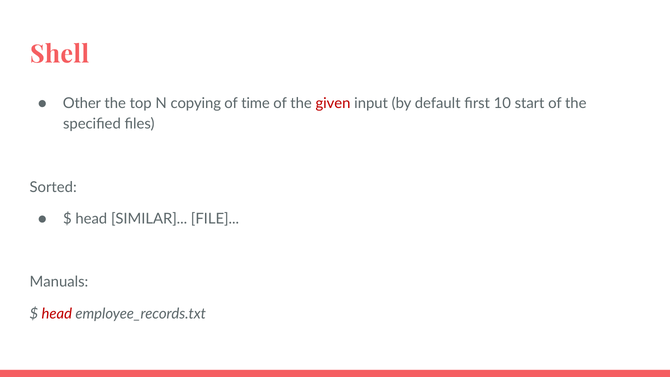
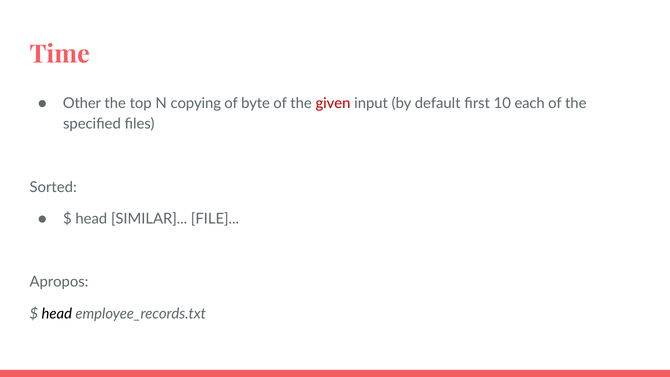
Shell: Shell -> Time
time: time -> byte
start: start -> each
Manuals: Manuals -> Apropos
head at (57, 314) colour: red -> black
